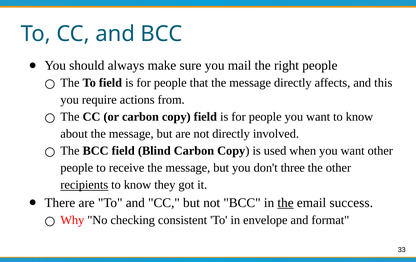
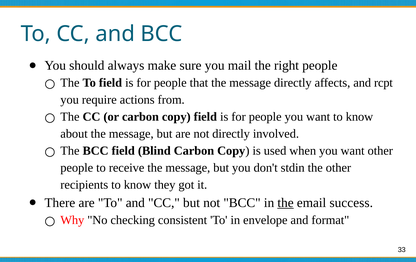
this: this -> rcpt
three: three -> stdin
recipients underline: present -> none
